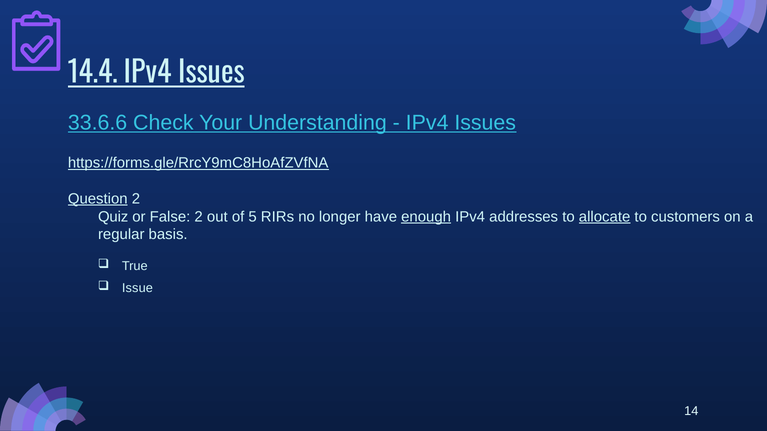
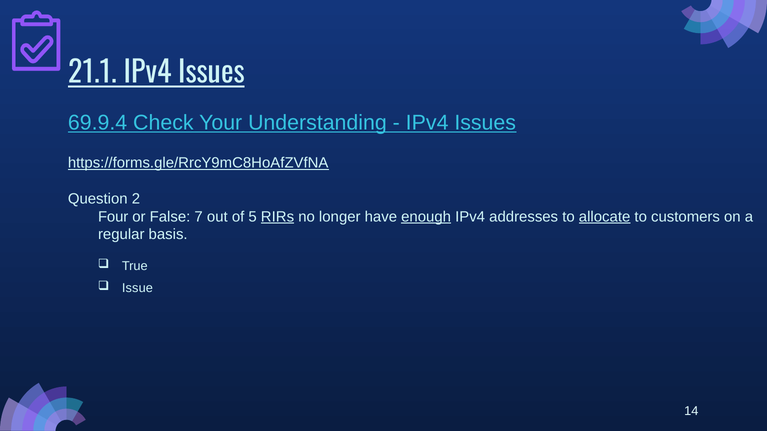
14.4: 14.4 -> 21.1
33.6.6: 33.6.6 -> 69.9.4
Question underline: present -> none
Quiz: Quiz -> Four
False 2: 2 -> 7
RIRs underline: none -> present
